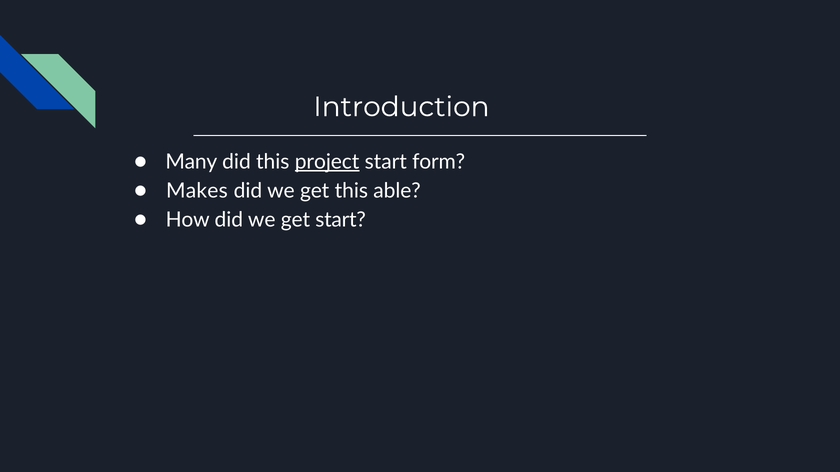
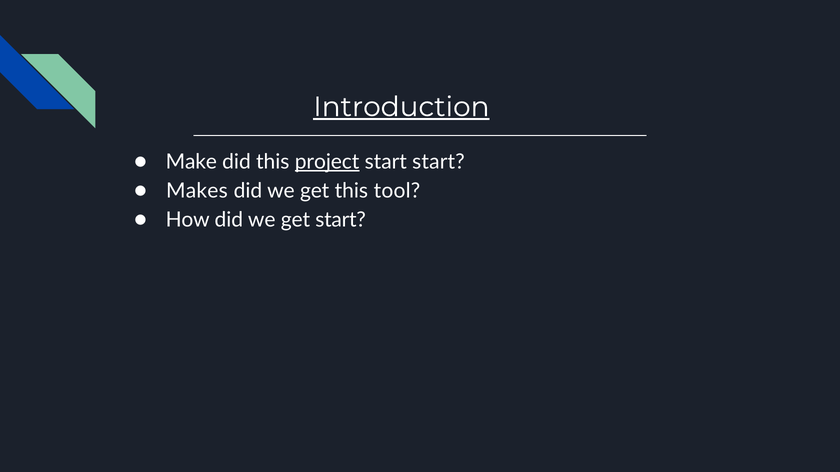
Introduction underline: none -> present
Many: Many -> Make
start form: form -> start
able: able -> tool
